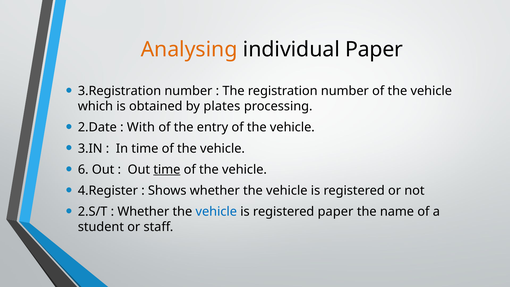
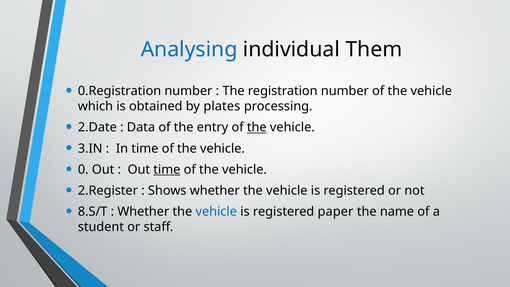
Analysing colour: orange -> blue
individual Paper: Paper -> Them
3.Registration: 3.Registration -> 0.Registration
With: With -> Data
the at (257, 127) underline: none -> present
6: 6 -> 0
4.Register: 4.Register -> 2.Register
2.S/T: 2.S/T -> 8.S/T
